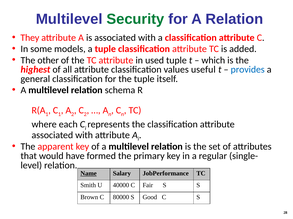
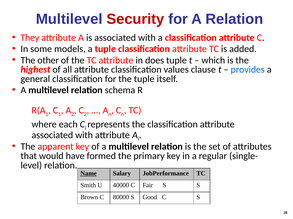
Security colour: green -> red
used: used -> does
useful: useful -> clause
